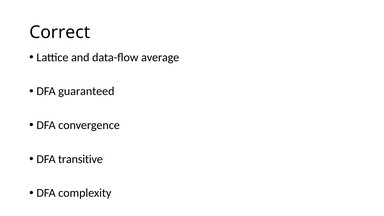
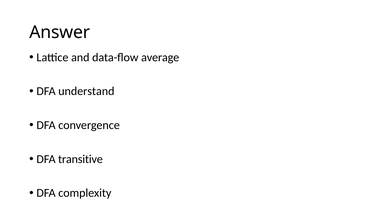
Correct: Correct -> Answer
guaranteed: guaranteed -> understand
